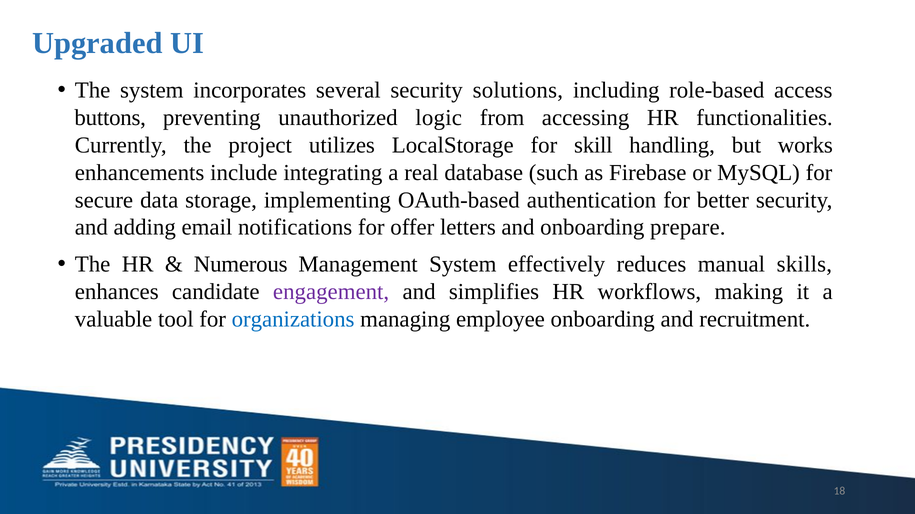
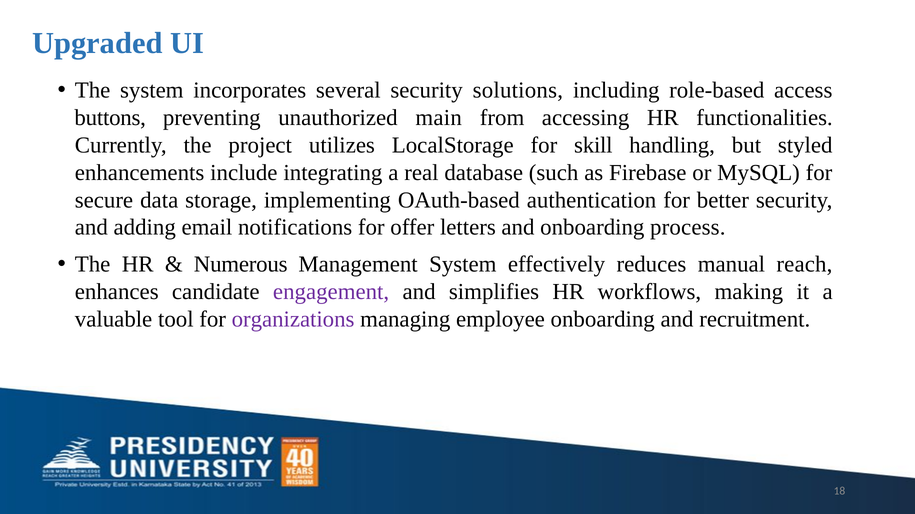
logic: logic -> main
works: works -> styled
prepare: prepare -> process
skills: skills -> reach
organizations colour: blue -> purple
